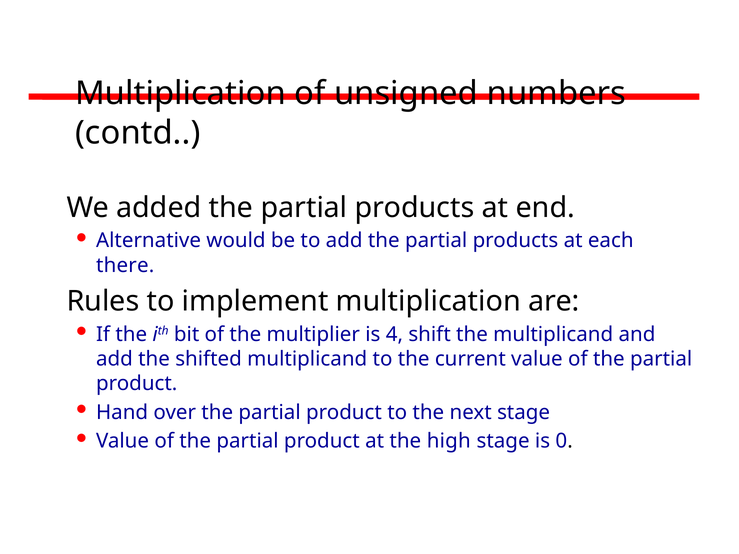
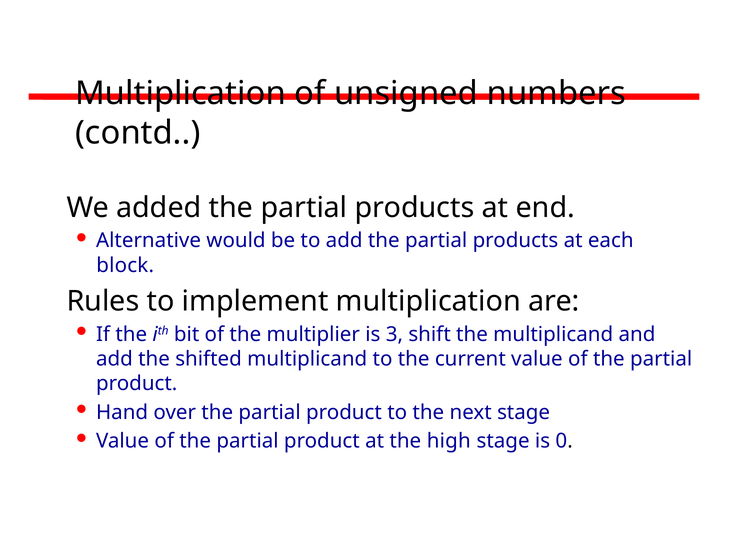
there: there -> block
4: 4 -> 3
